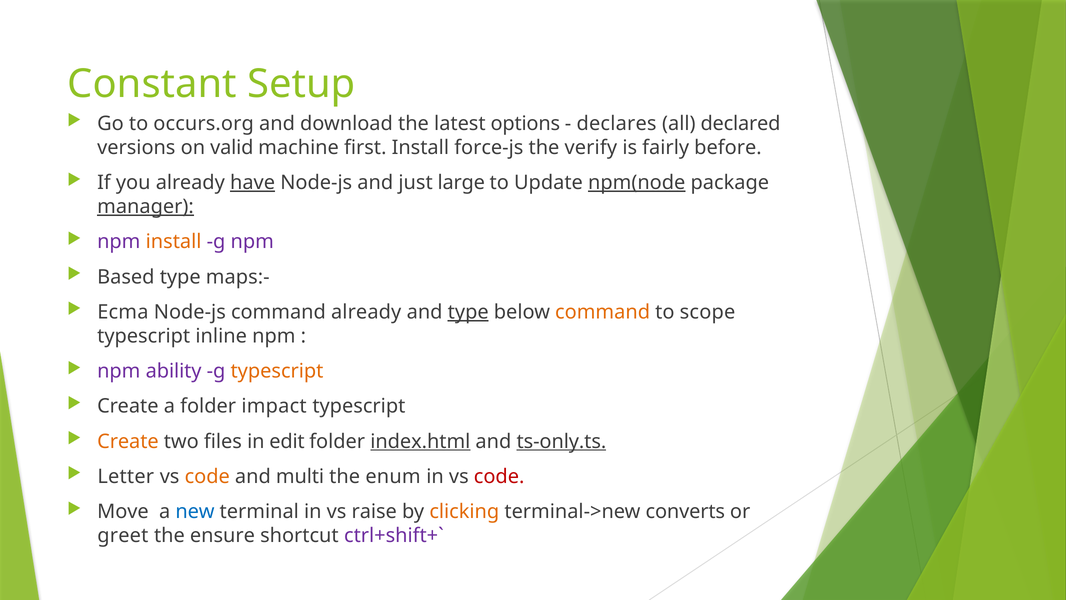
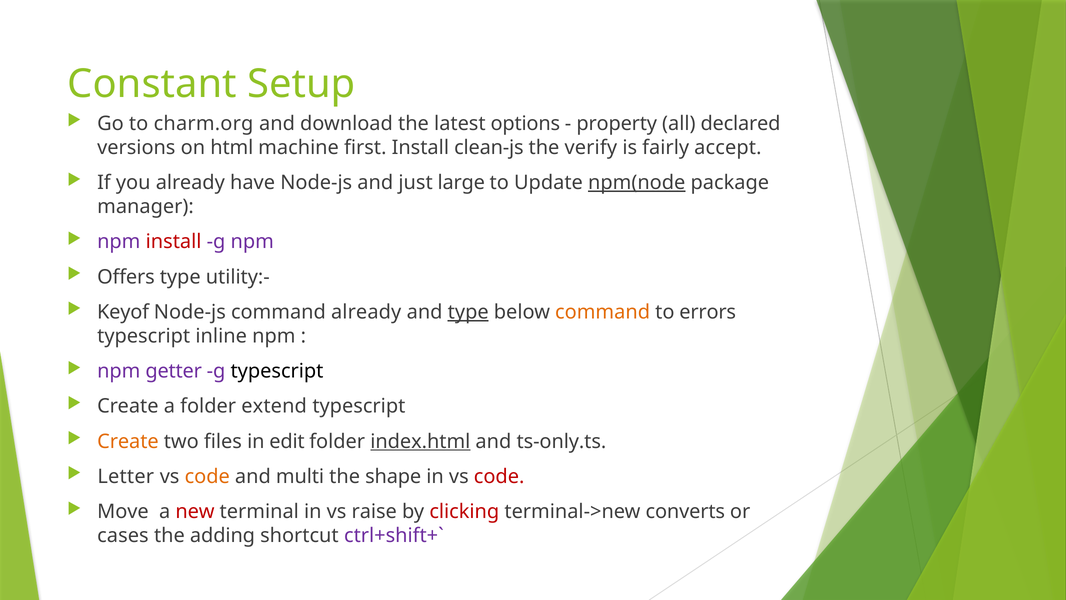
occurs.org: occurs.org -> charm.org
declares: declares -> property
valid: valid -> html
force-js: force-js -> clean-js
before: before -> accept
have underline: present -> none
manager underline: present -> none
install at (174, 242) colour: orange -> red
Based: Based -> Offers
maps:-: maps:- -> utility:-
Ecma: Ecma -> Keyof
scope: scope -> errors
ability: ability -> getter
typescript at (277, 371) colour: orange -> black
impact: impact -> extend
ts-only.ts underline: present -> none
enum: enum -> shape
new colour: blue -> red
clicking colour: orange -> red
greet: greet -> cases
ensure: ensure -> adding
